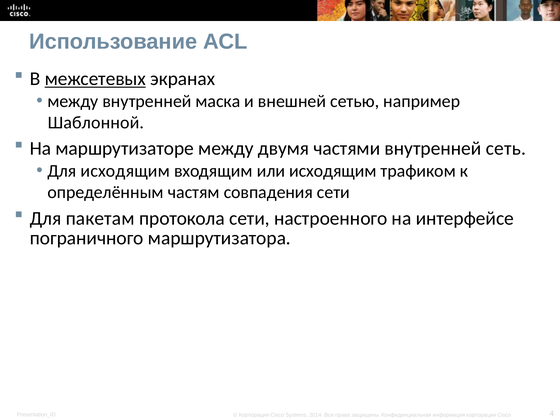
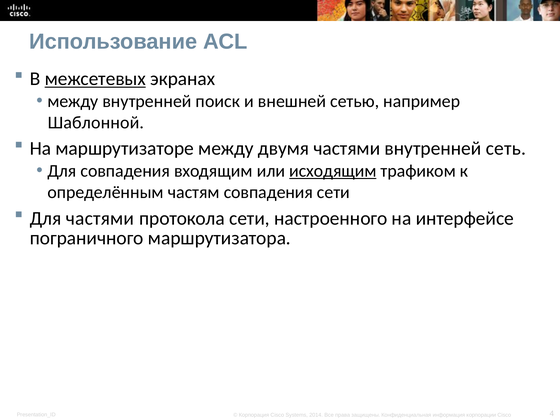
маска: маска -> поиск
Для исходящим: исходящим -> совпадения
исходящим at (333, 171) underline: none -> present
Для пакетам: пакетам -> частями
